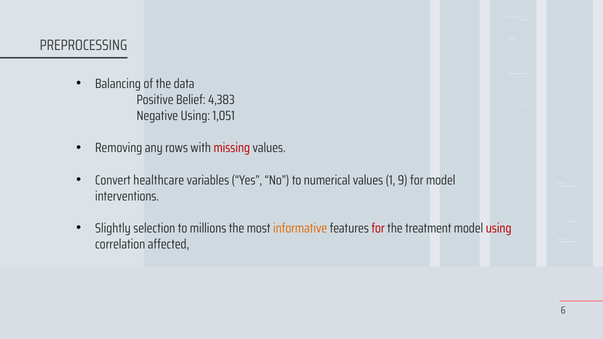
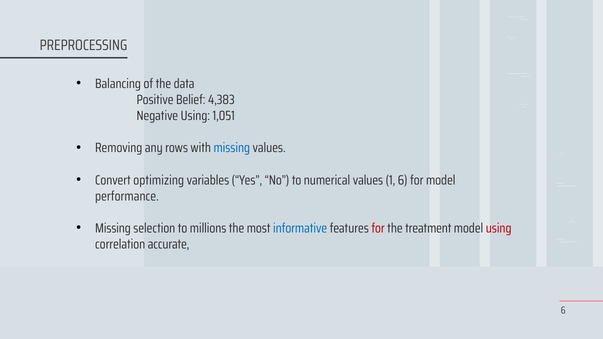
missing at (232, 148) colour: red -> blue
healthcare: healthcare -> optimizing
1 9: 9 -> 6
interventions: interventions -> performance
Slightly at (113, 228): Slightly -> Missing
informative colour: orange -> blue
affected: affected -> accurate
